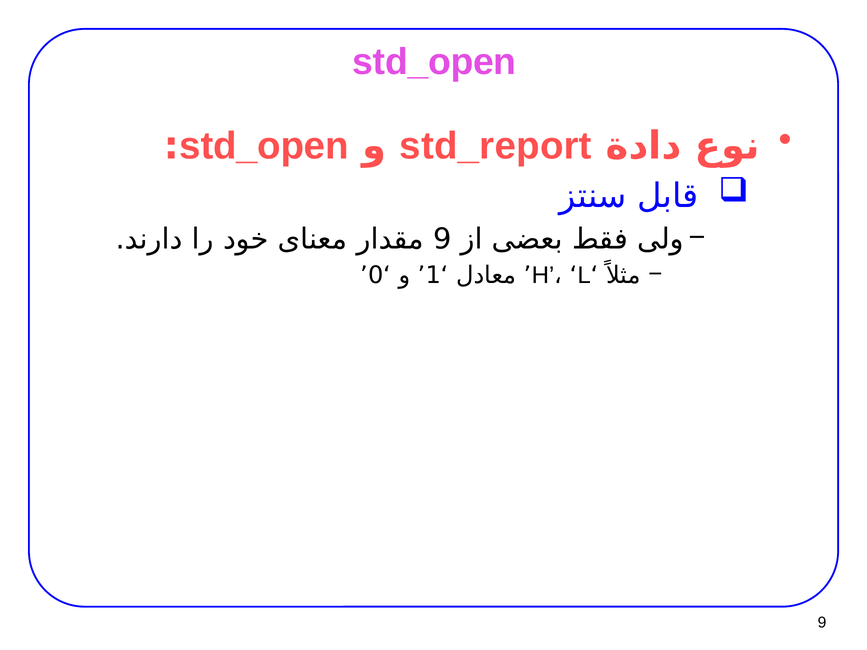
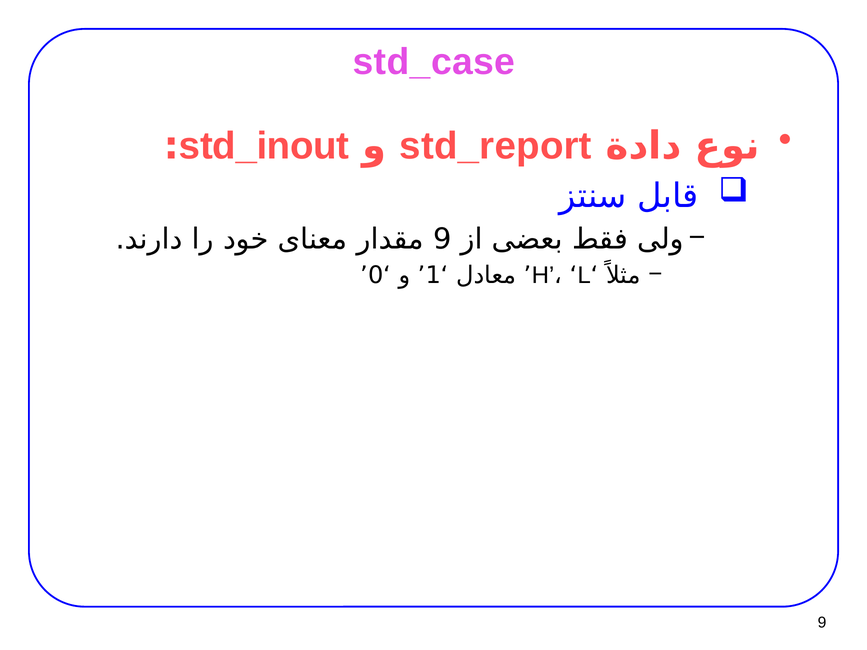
std_open at (434, 62): std_open -> std_case
std_open at (264, 146): std_open -> std_inout
